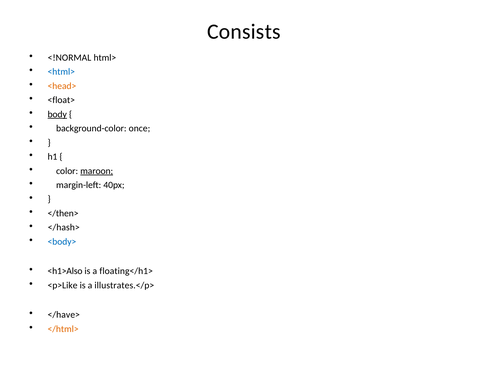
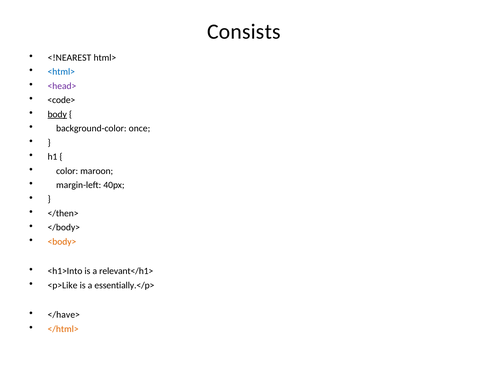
<!NORMAL: <!NORMAL -> <!NEAREST
<head> colour: orange -> purple
<float>: <float> -> <code>
maroon underline: present -> none
</hash>: </hash> -> </body>
<body> colour: blue -> orange
<h1>Also: <h1>Also -> <h1>Into
floating</h1>: floating</h1> -> relevant</h1>
illustrates.</p>: illustrates.</p> -> essentially.</p>
